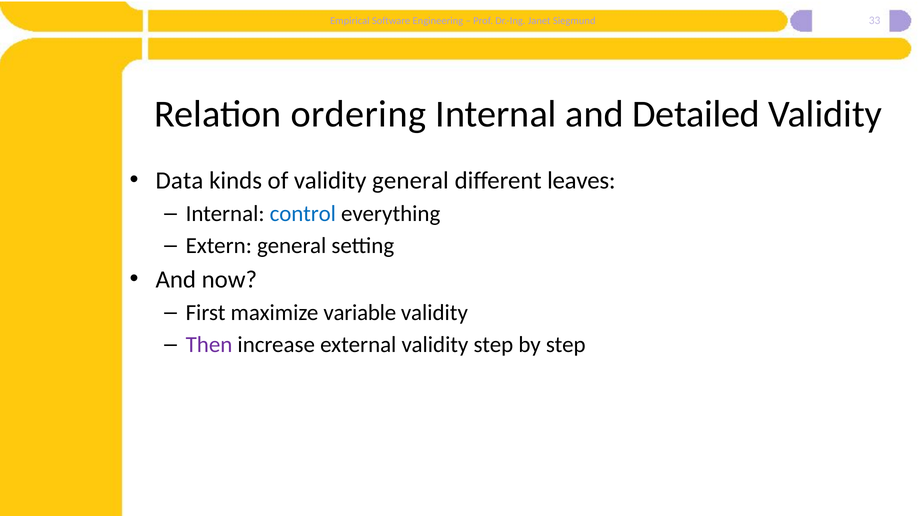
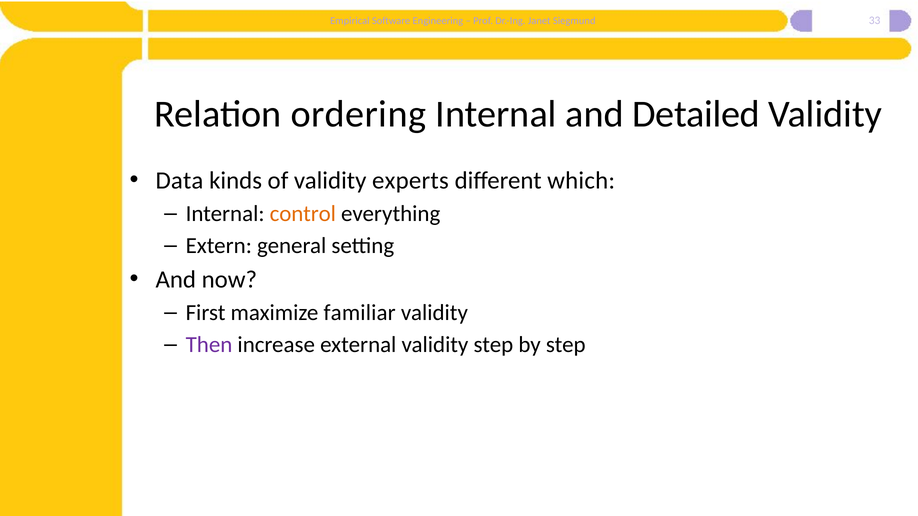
validity general: general -> experts
leaves: leaves -> which
control colour: blue -> orange
variable: variable -> familiar
